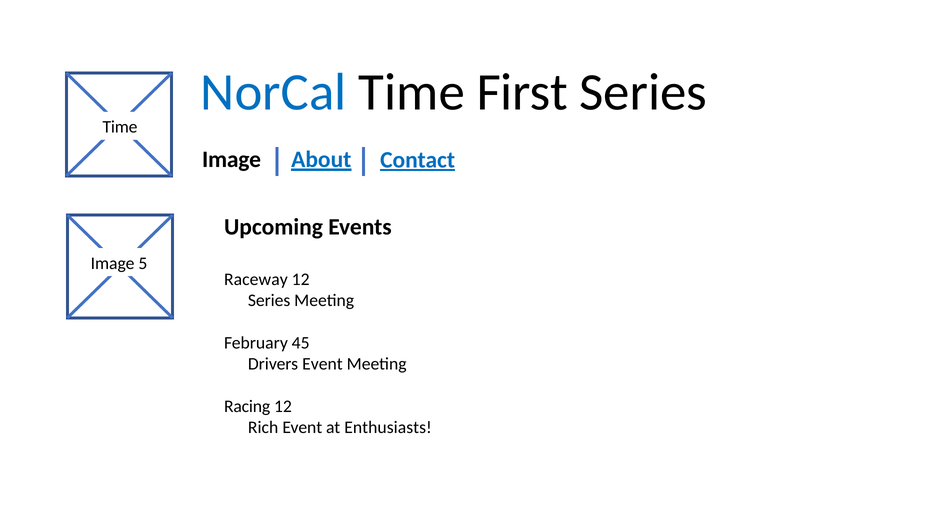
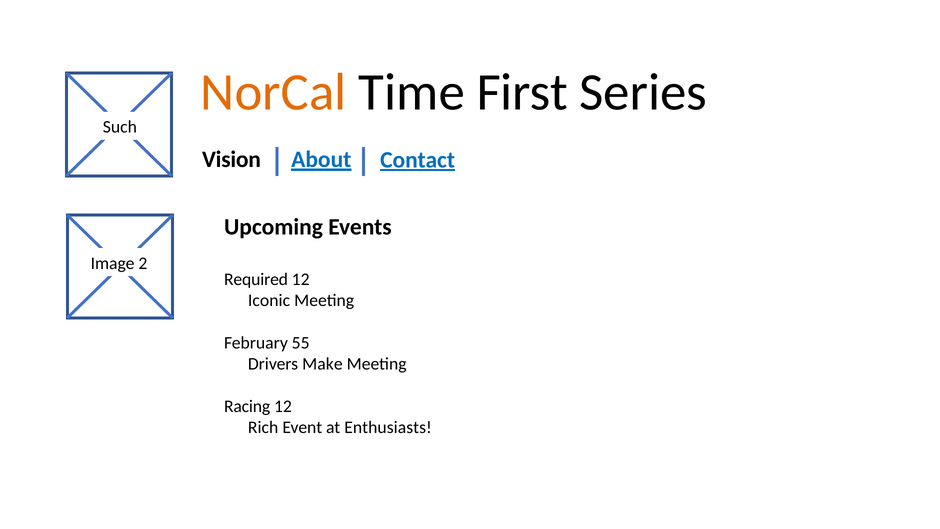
NorCal colour: blue -> orange
Time at (120, 127): Time -> Such
Image at (231, 159): Image -> Vision
5: 5 -> 2
Raceway: Raceway -> Required
Series at (269, 300): Series -> Iconic
45: 45 -> 55
Drivers Event: Event -> Make
